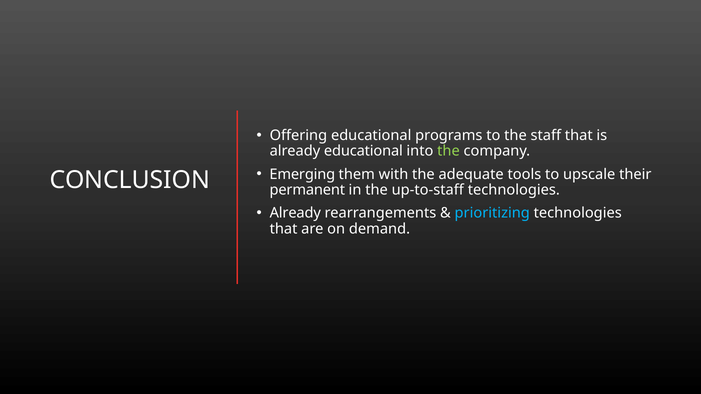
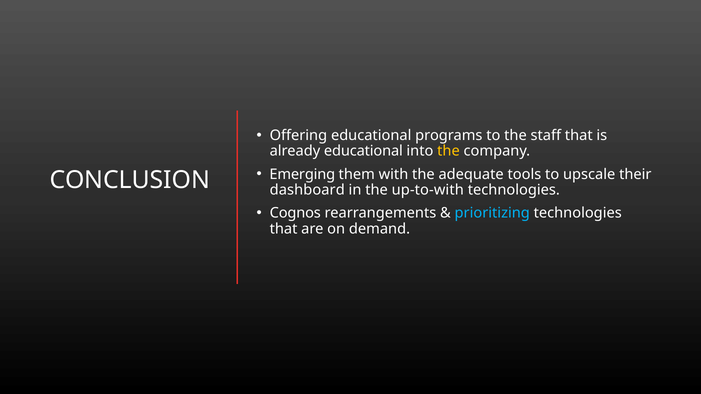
the at (448, 151) colour: light green -> yellow
permanent: permanent -> dashboard
up-to-staff: up-to-staff -> up-to-with
Already at (295, 213): Already -> Cognos
